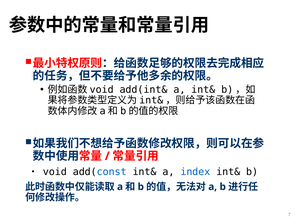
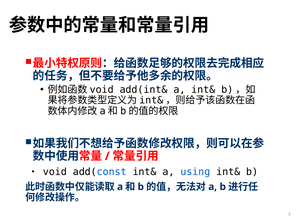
index: index -> using
